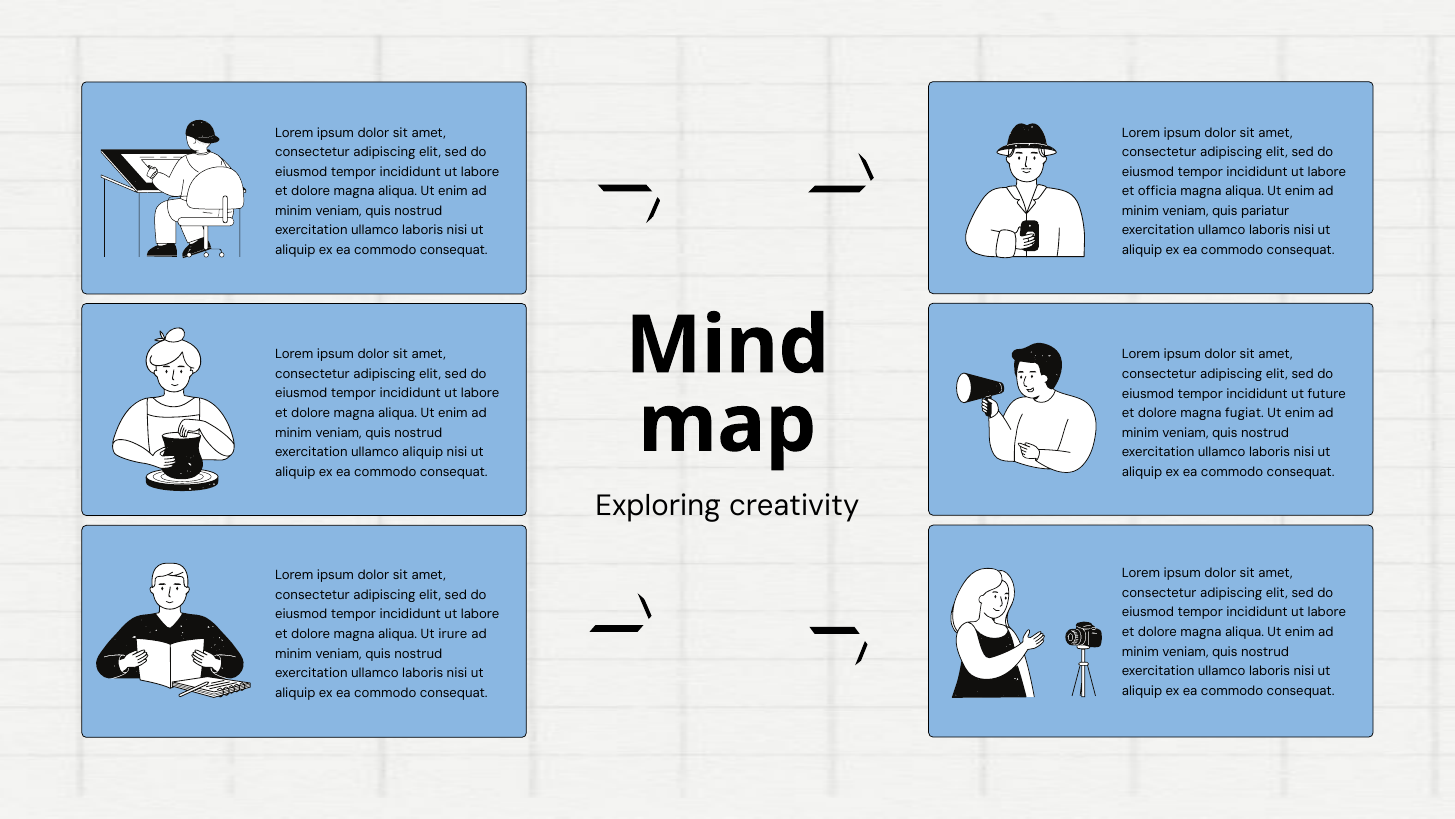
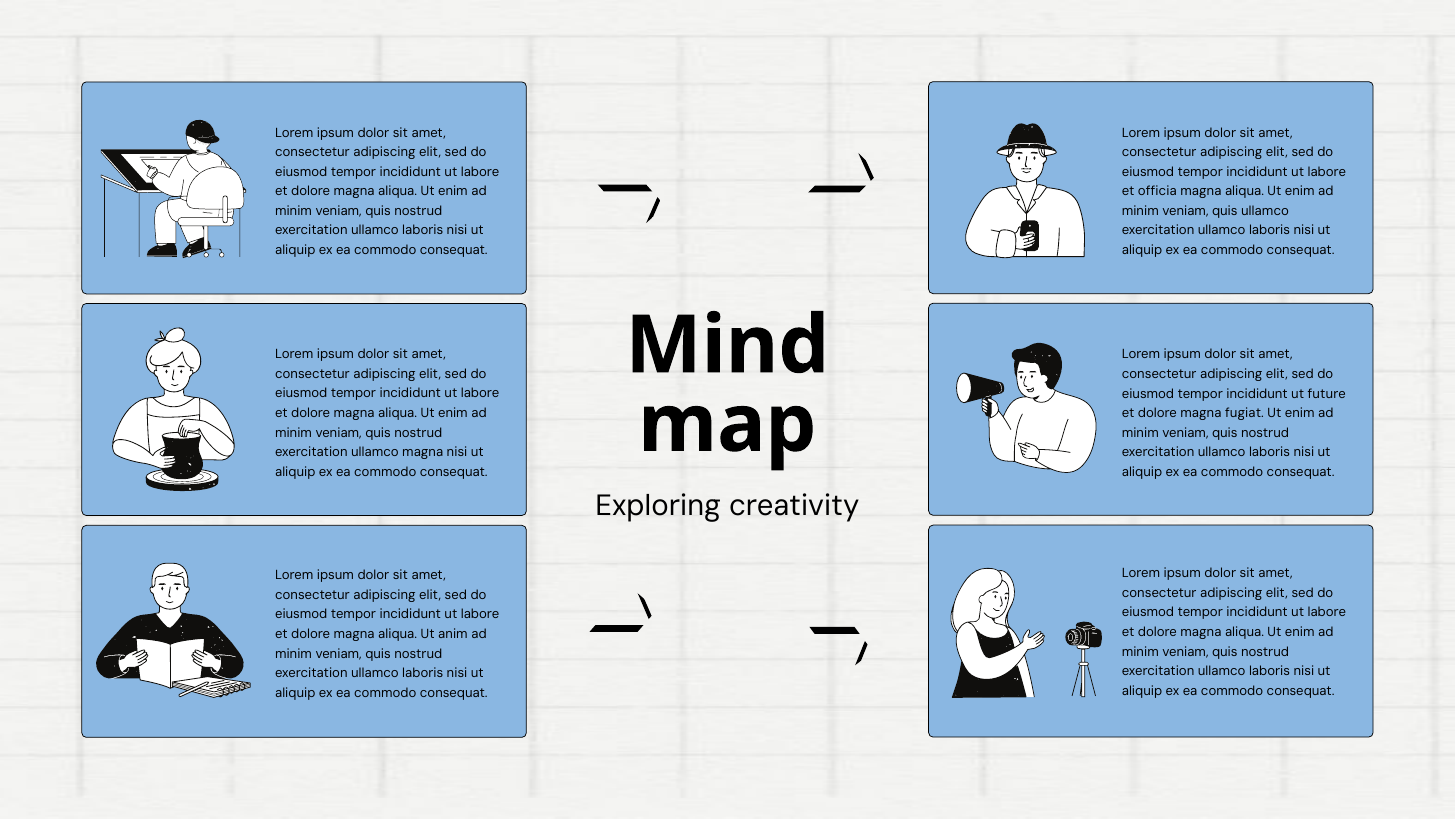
quis pariatur: pariatur -> ullamco
ullamco aliquip: aliquip -> magna
irure: irure -> anim
